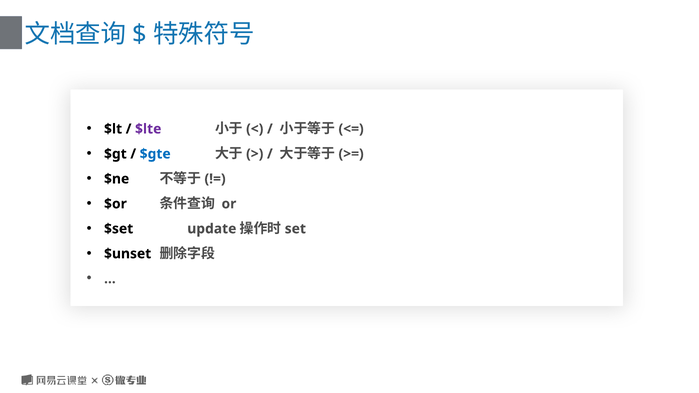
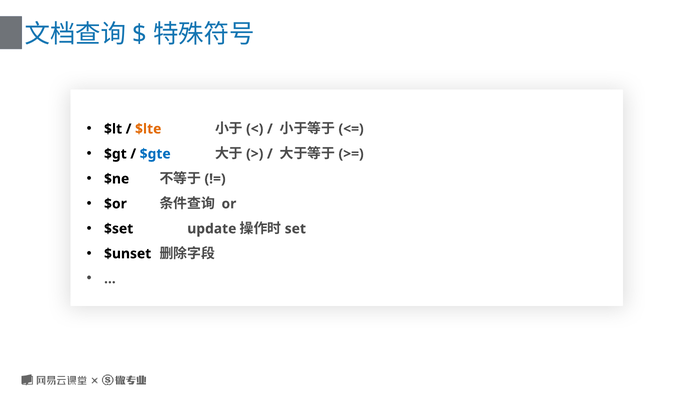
$lte colour: purple -> orange
